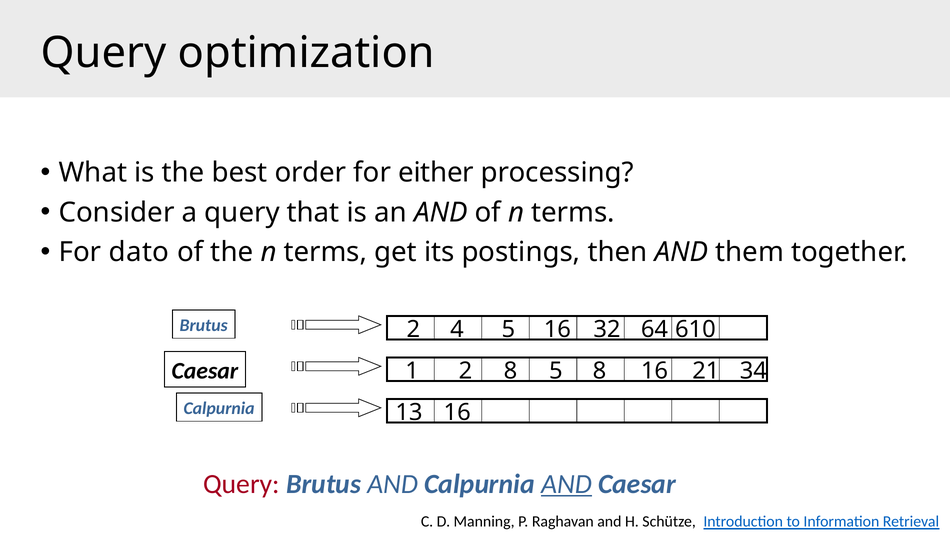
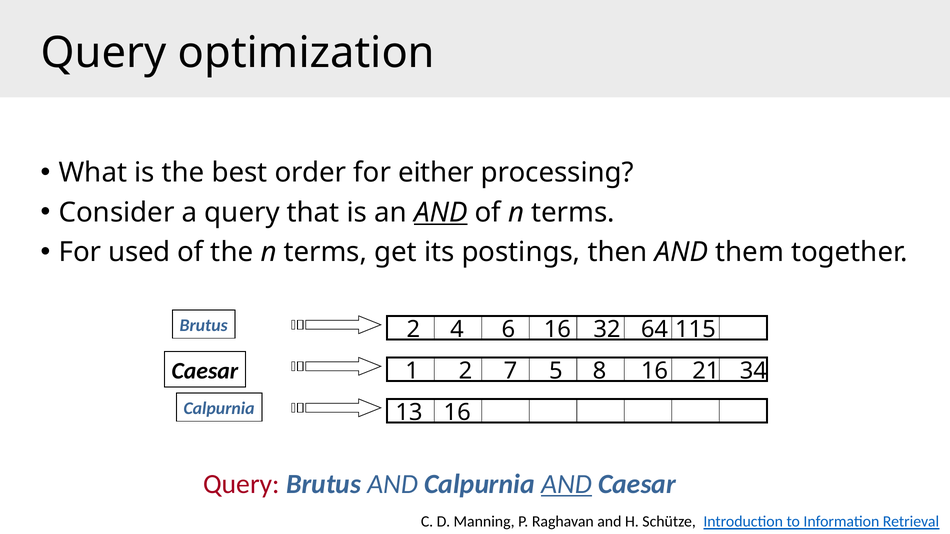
AND at (441, 213) underline: none -> present
dato: dato -> used
4 5: 5 -> 6
610: 610 -> 115
2 8: 8 -> 7
